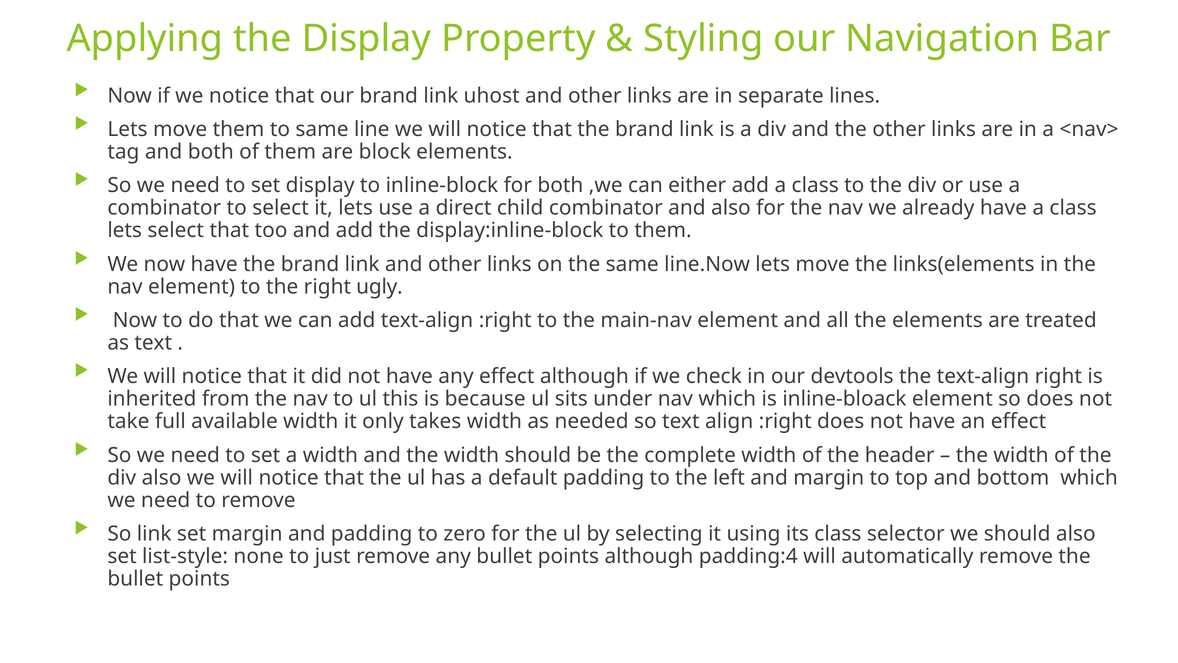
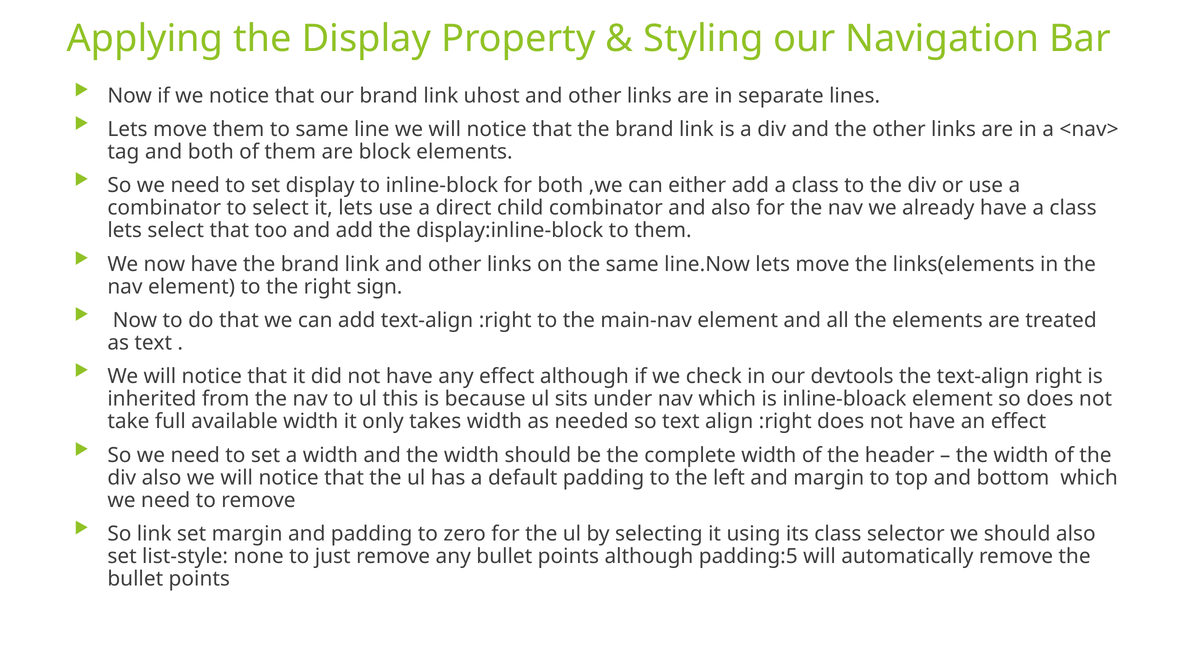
ugly: ugly -> sign
padding:4: padding:4 -> padding:5
